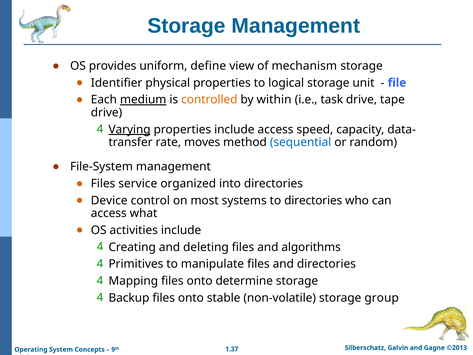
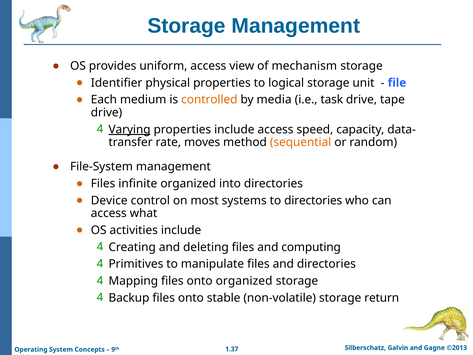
uniform define: define -> access
medium underline: present -> none
within: within -> media
sequential colour: blue -> orange
service: service -> infinite
algorithms: algorithms -> computing
onto determine: determine -> organized
group: group -> return
